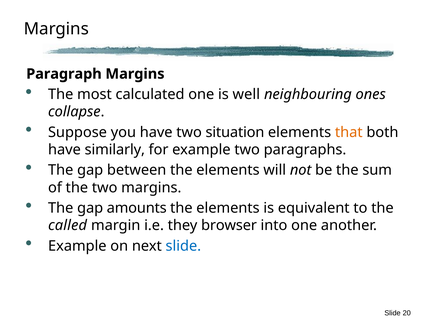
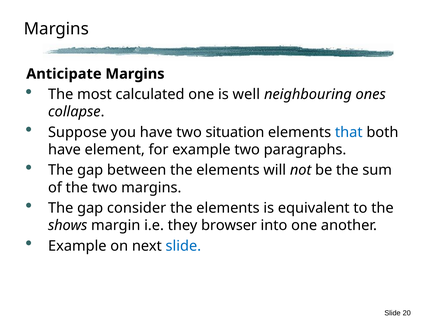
Paragraph: Paragraph -> Anticipate
that colour: orange -> blue
similarly: similarly -> element
amounts: amounts -> consider
called: called -> shows
